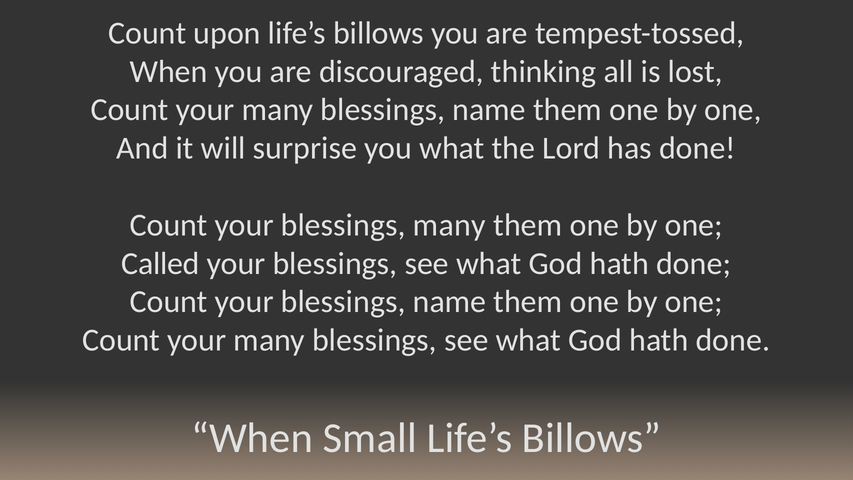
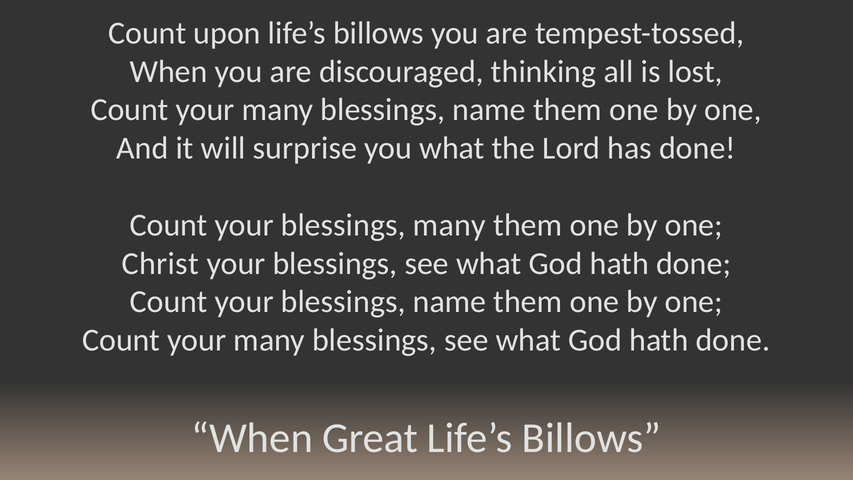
Called: Called -> Christ
Small: Small -> Great
